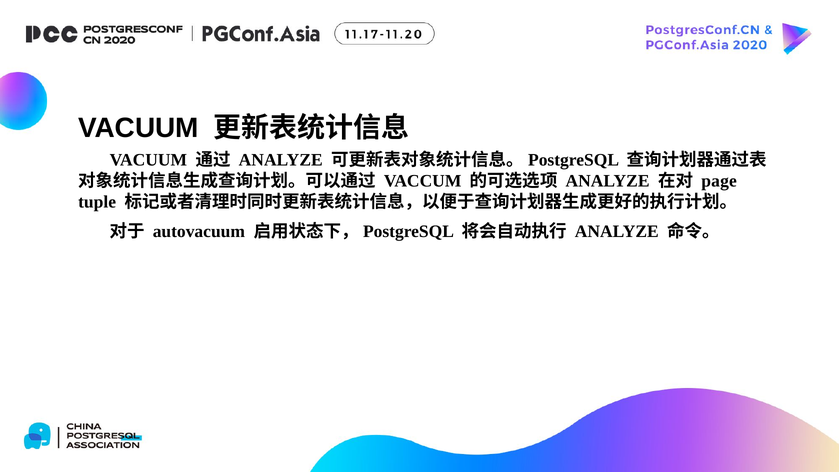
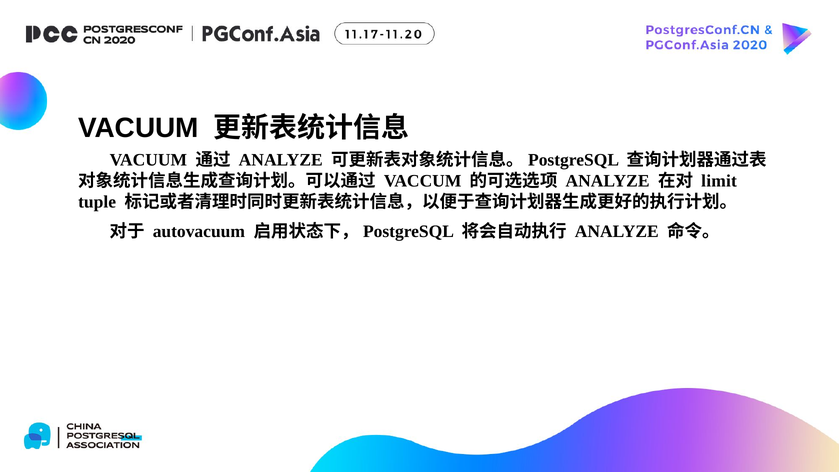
page: page -> limit
